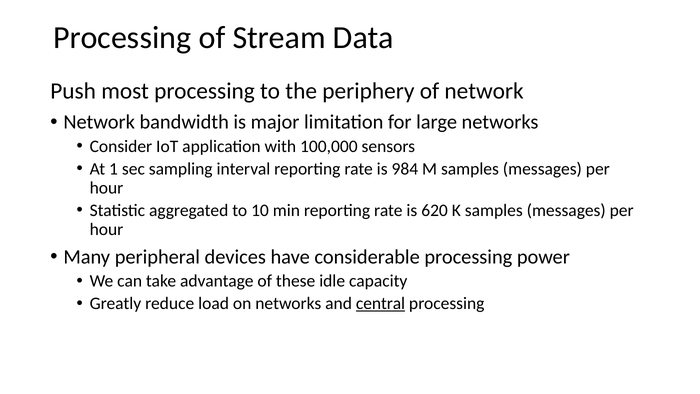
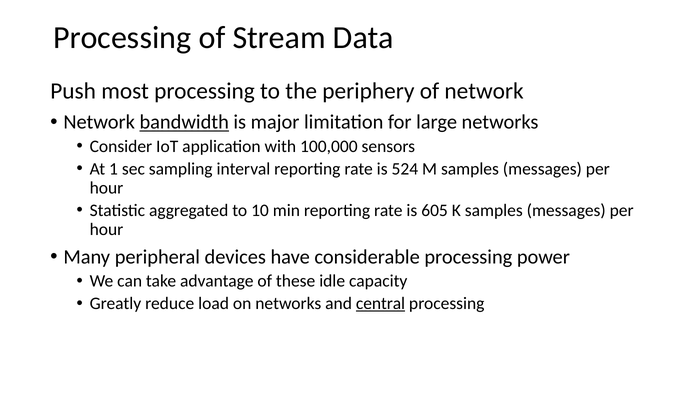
bandwidth underline: none -> present
984: 984 -> 524
620: 620 -> 605
